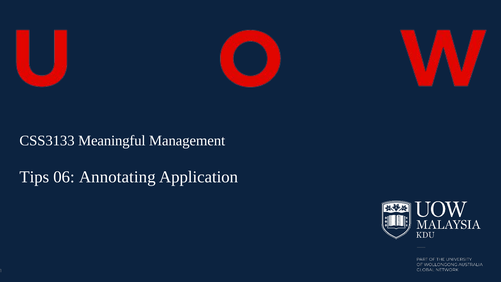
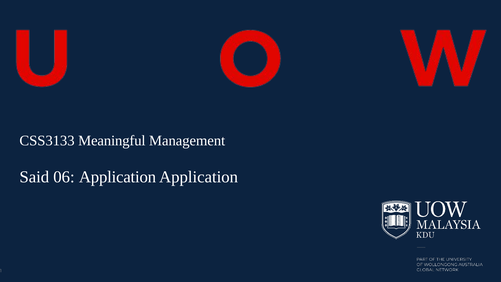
Tips: Tips -> Said
06 Annotating: Annotating -> Application
